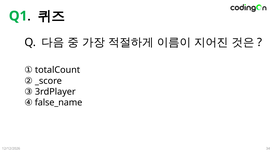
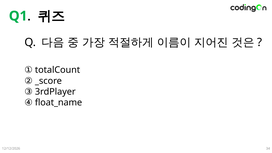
false_name: false_name -> float_name
